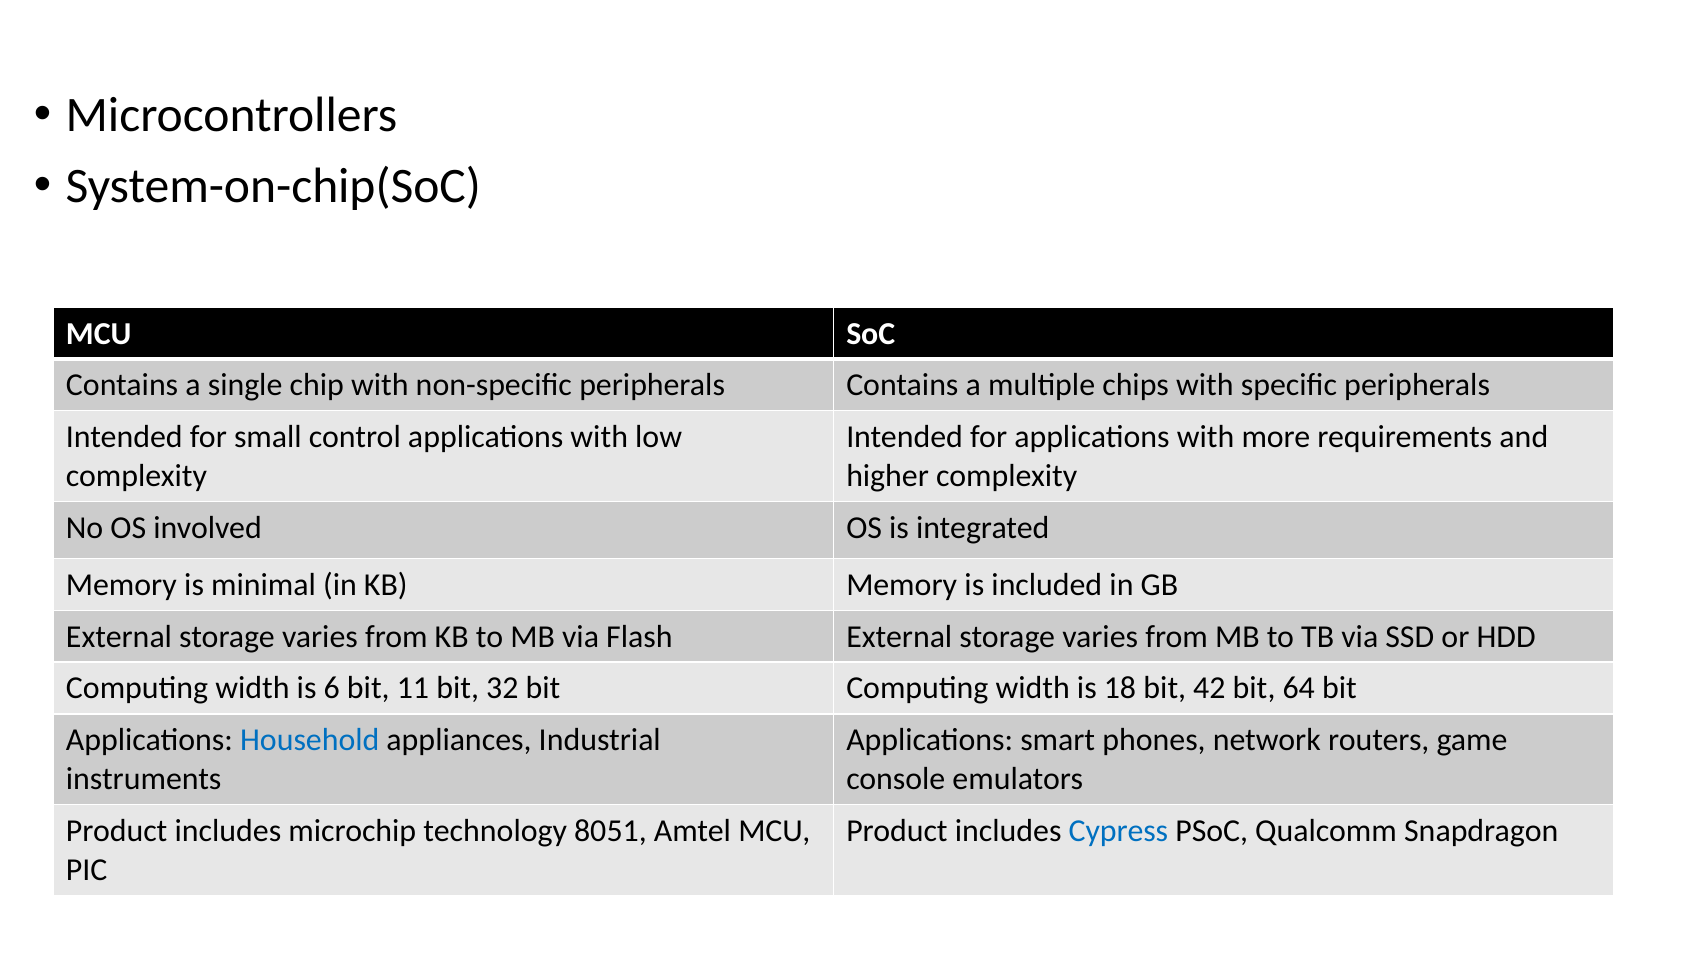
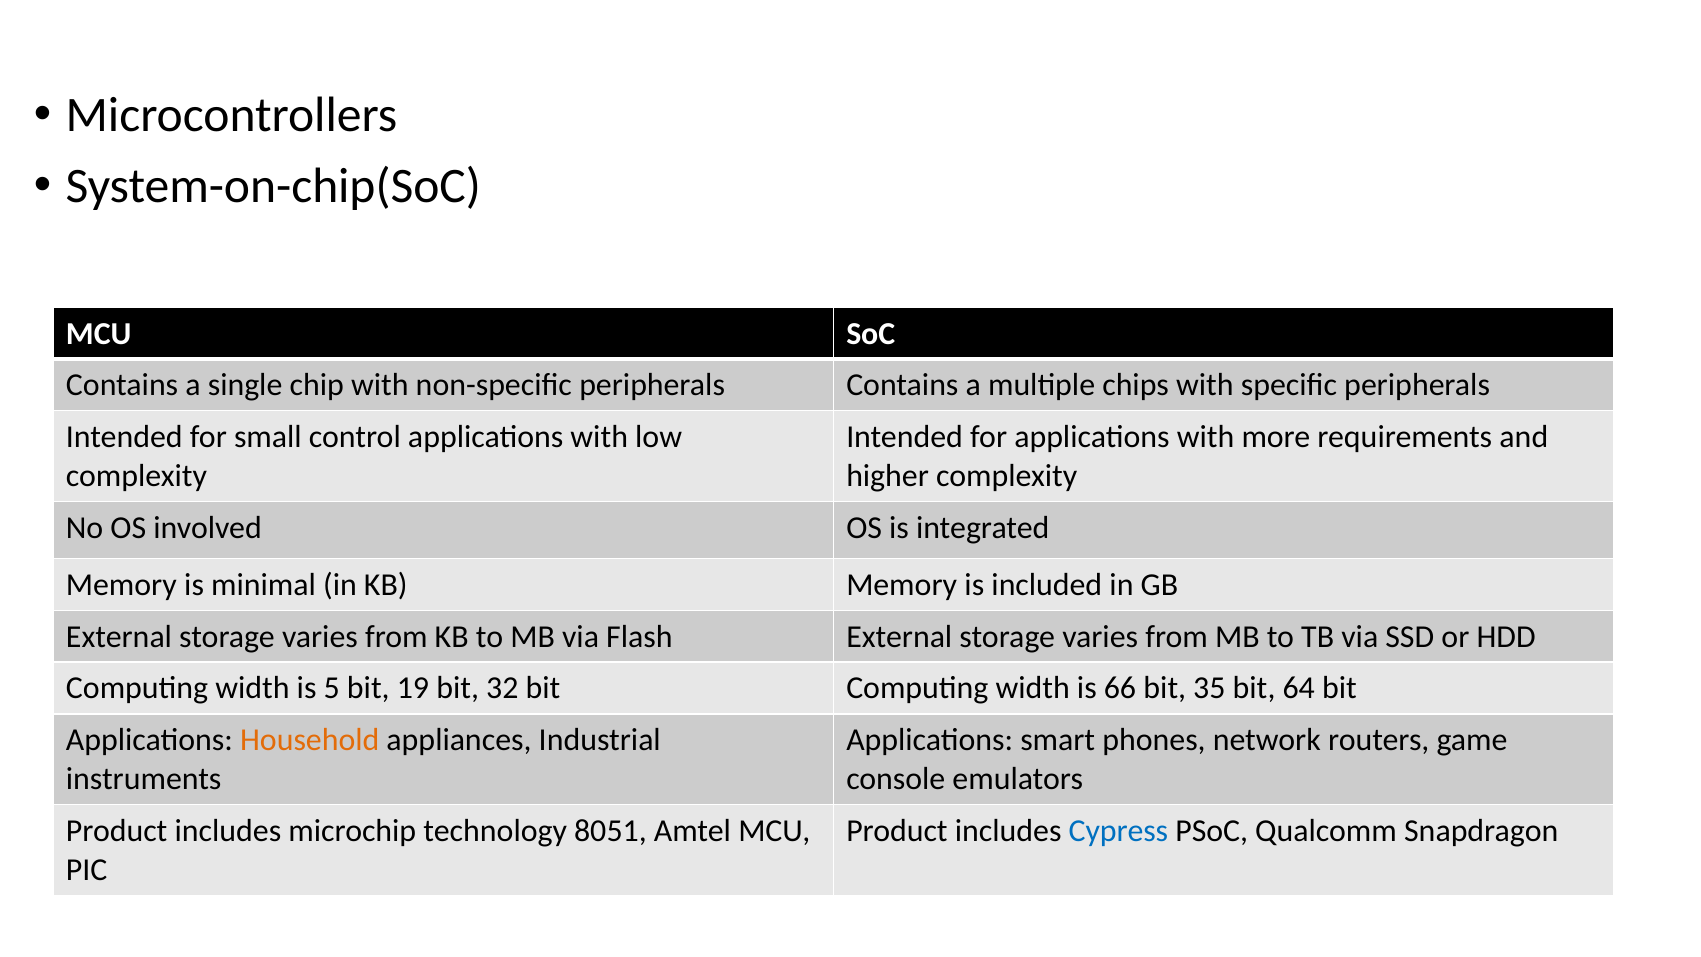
6: 6 -> 5
11: 11 -> 19
18: 18 -> 66
42: 42 -> 35
Household colour: blue -> orange
